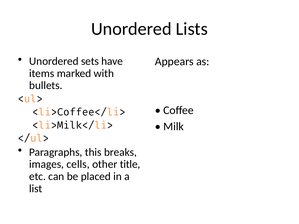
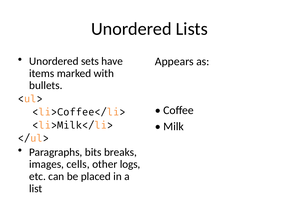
this: this -> bits
title: title -> logs
